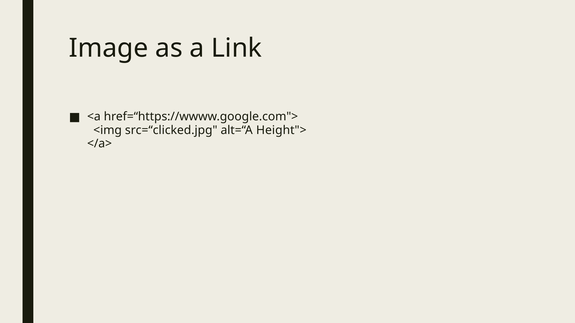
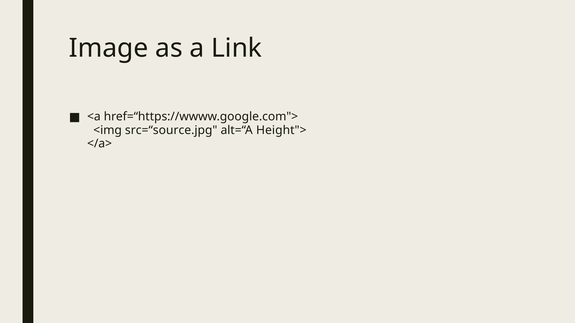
src=“clicked.jpg: src=“clicked.jpg -> src=“source.jpg
